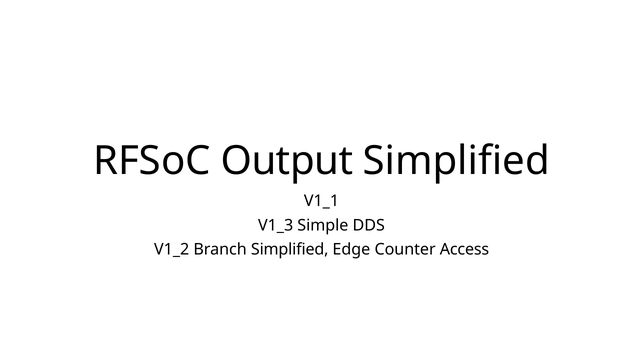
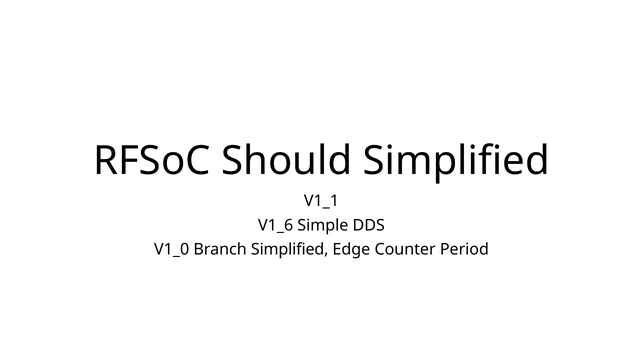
Output: Output -> Should
V1_3: V1_3 -> V1_6
V1_2: V1_2 -> V1_0
Access: Access -> Period
